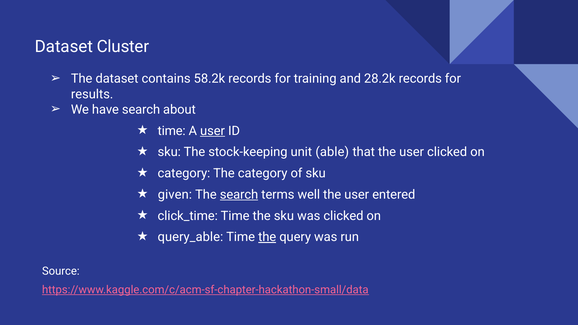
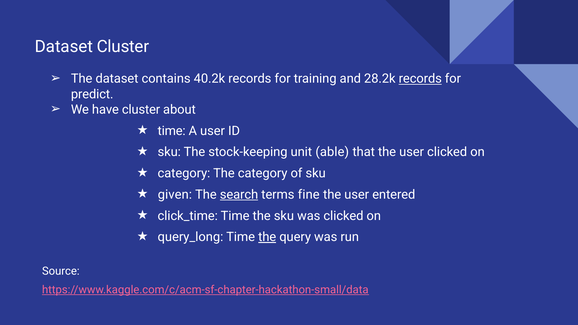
58.2k: 58.2k -> 40.2k
records at (420, 79) underline: none -> present
results: results -> predict
have search: search -> cluster
user at (213, 131) underline: present -> none
well: well -> fine
query_able: query_able -> query_long
